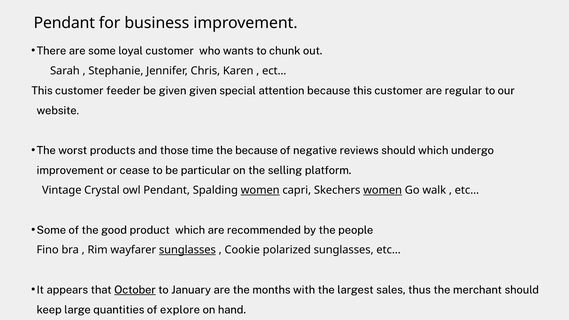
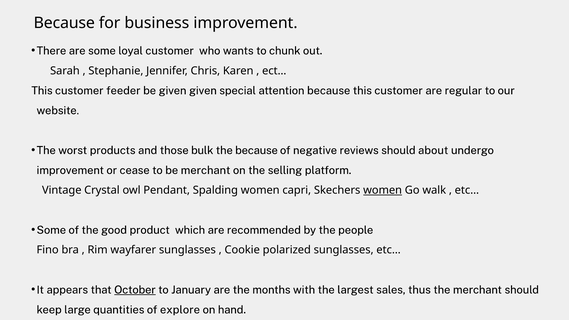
Pendant at (64, 23): Pendant -> Because
time: time -> bulk
should which: which -> about
be particular: particular -> merchant
women at (260, 190) underline: present -> none
sunglasses at (187, 250) underline: present -> none
